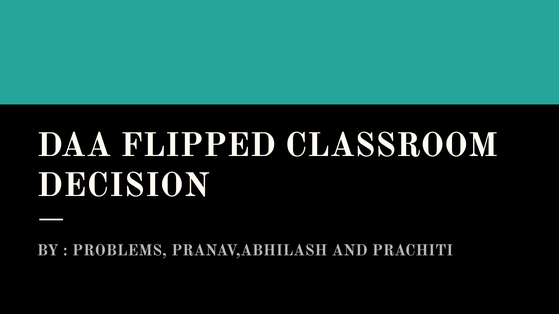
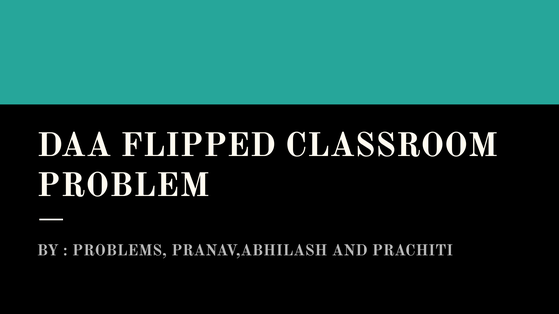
DECISION: DECISION -> PROBLEM
